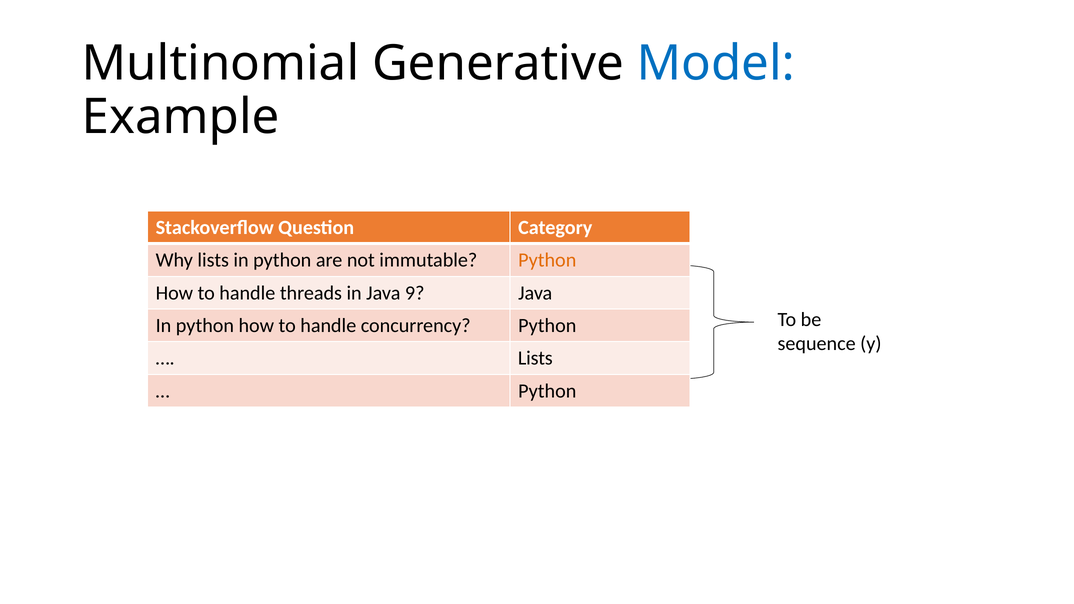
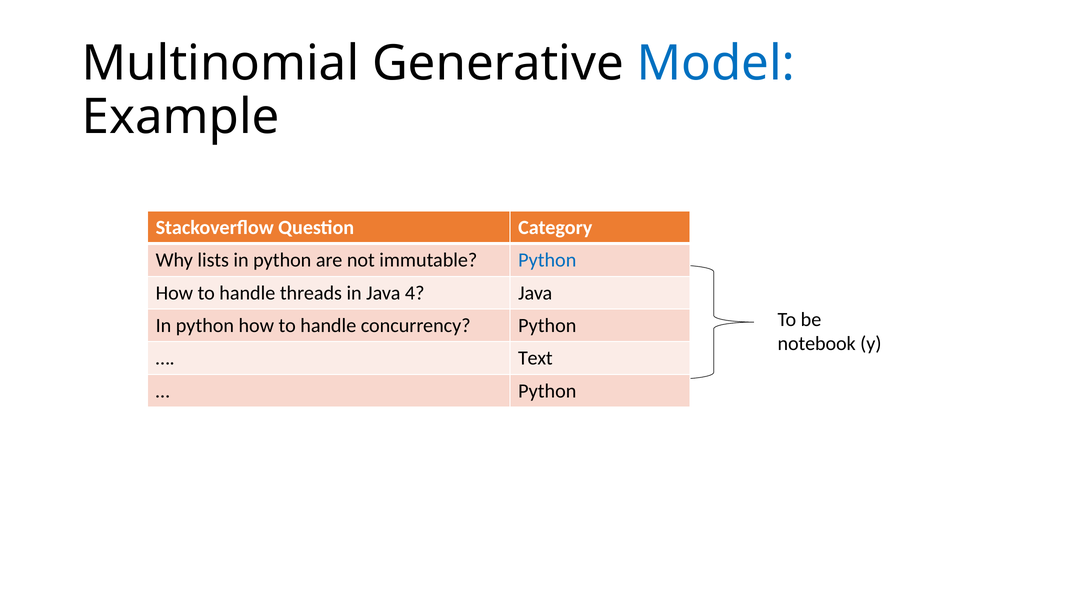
Python at (547, 260) colour: orange -> blue
9: 9 -> 4
sequence: sequence -> notebook
Lists at (535, 358): Lists -> Text
